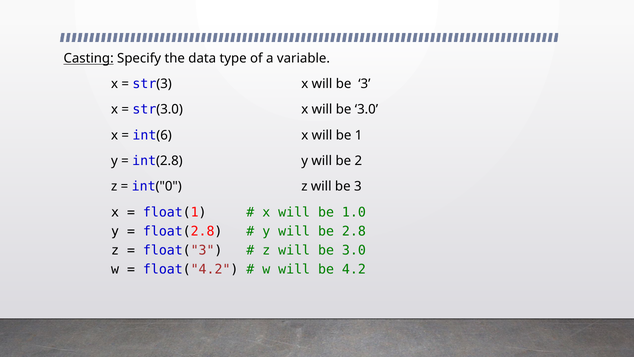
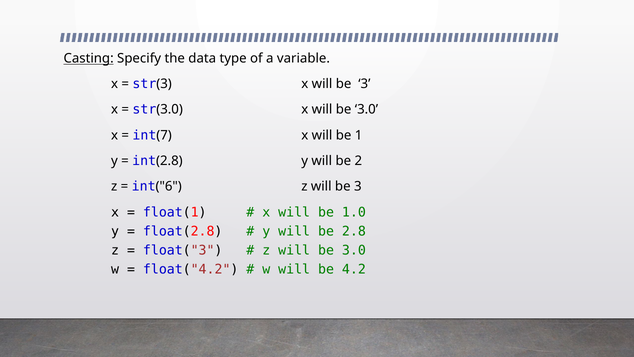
6: 6 -> 7
0: 0 -> 6
